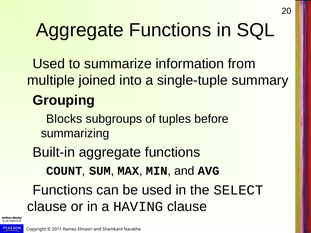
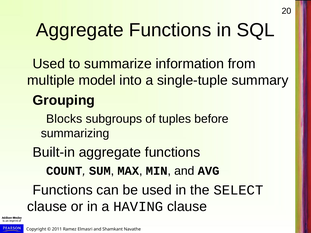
joined: joined -> model
